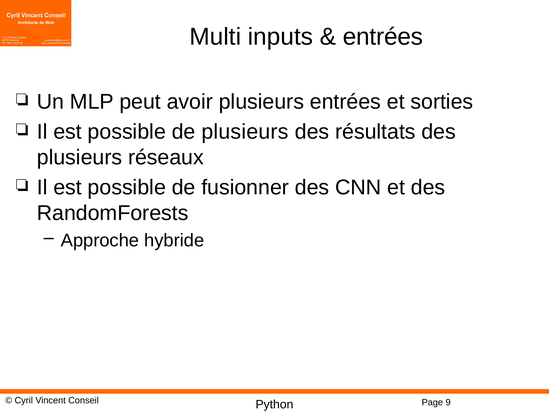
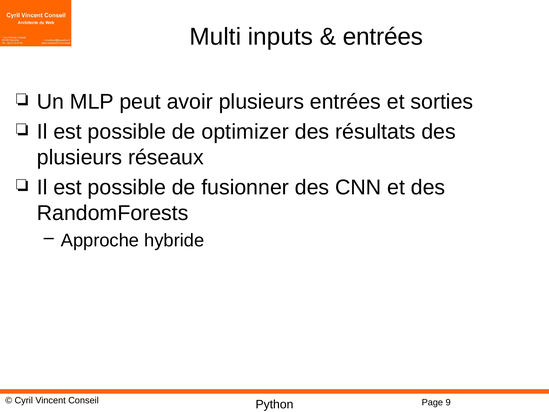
de plusieurs: plusieurs -> optimizer
